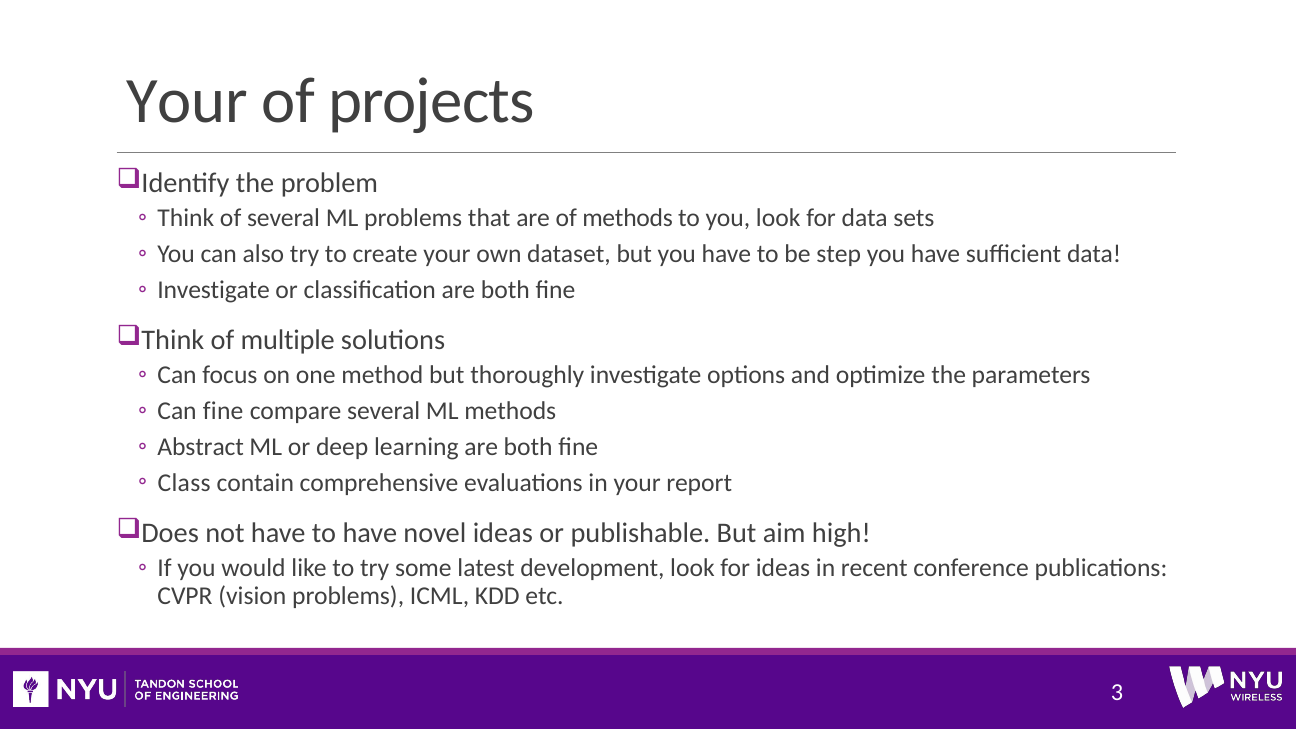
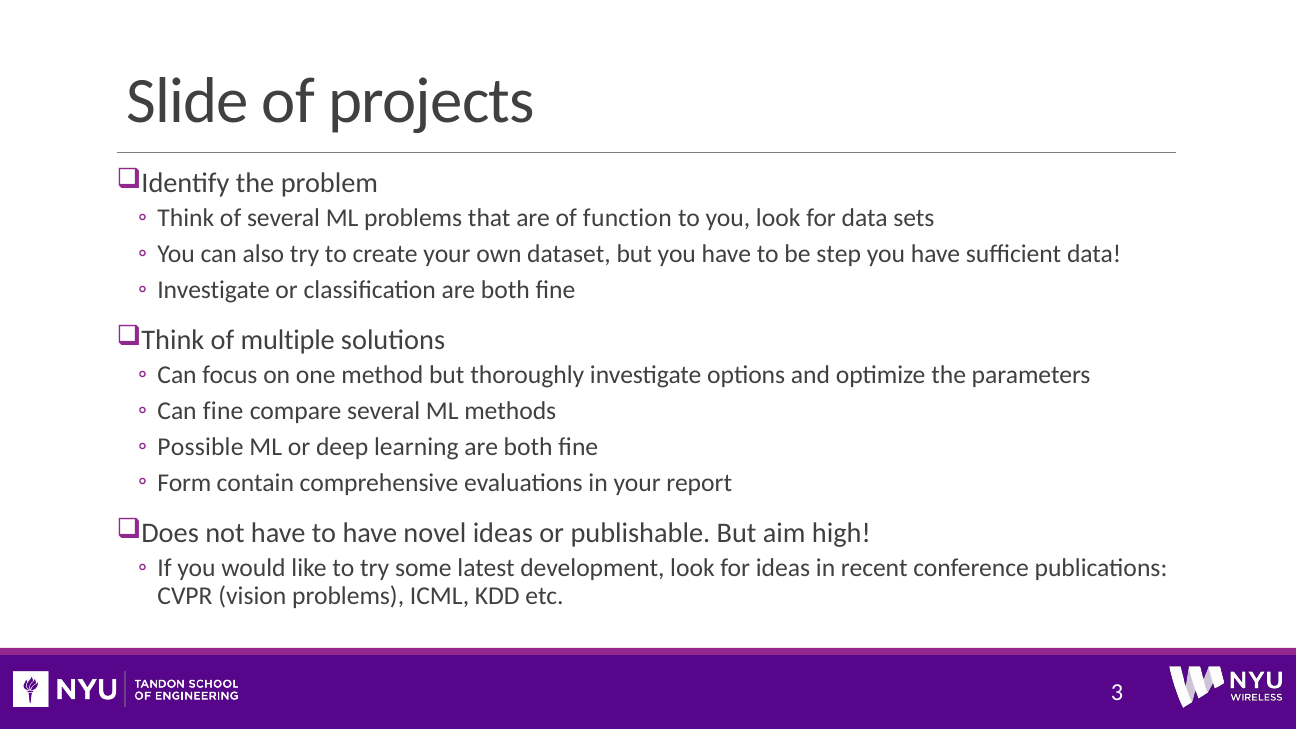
Your at (187, 102): Your -> Slide
of methods: methods -> function
Abstract: Abstract -> Possible
Class: Class -> Form
